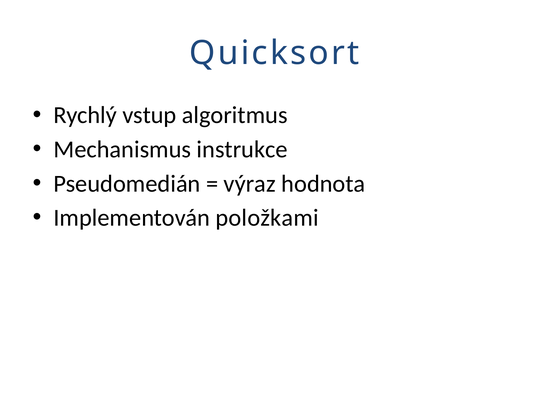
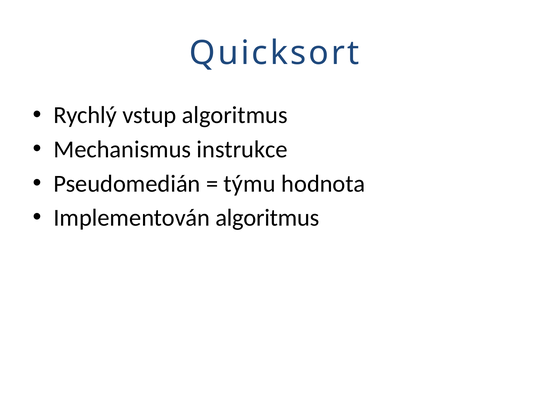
výraz: výraz -> týmu
Implementován položkami: položkami -> algoritmus
